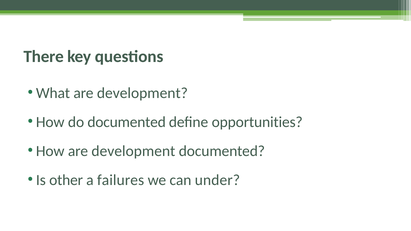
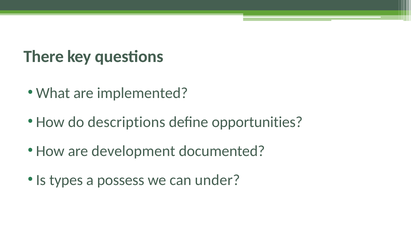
What are development: development -> implemented
do documented: documented -> descriptions
other: other -> types
failures: failures -> possess
